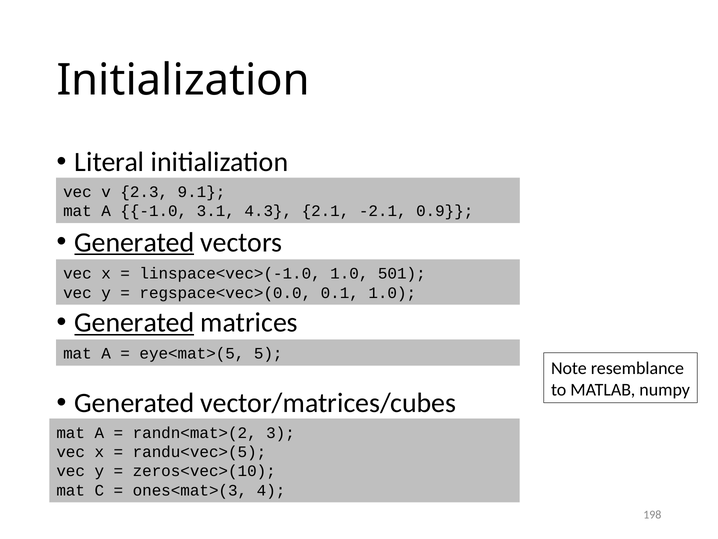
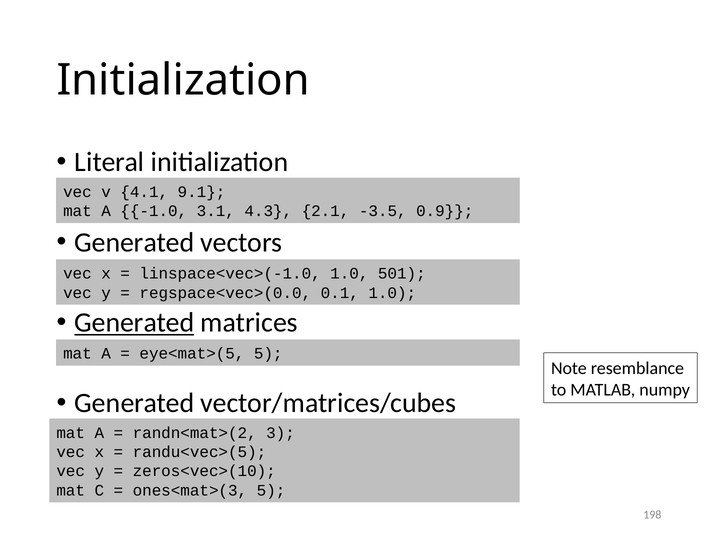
2.3: 2.3 -> 4.1
-2.1: -2.1 -> -3.5
Generated at (134, 242) underline: present -> none
ones<mat>(3 4: 4 -> 5
